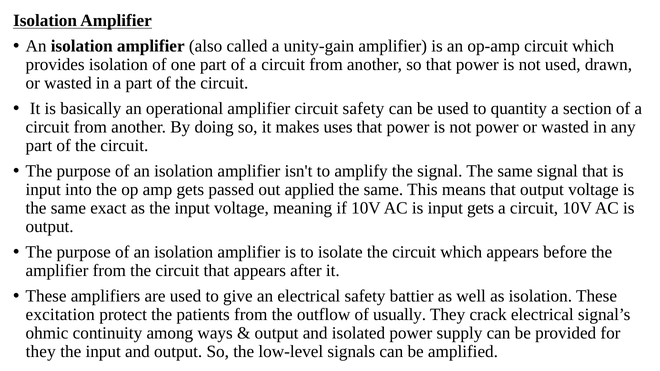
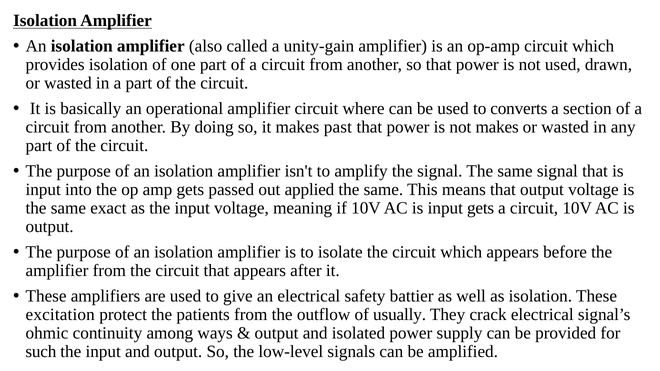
circuit safety: safety -> where
quantity: quantity -> converts
uses: uses -> past
not power: power -> makes
they at (41, 352): they -> such
